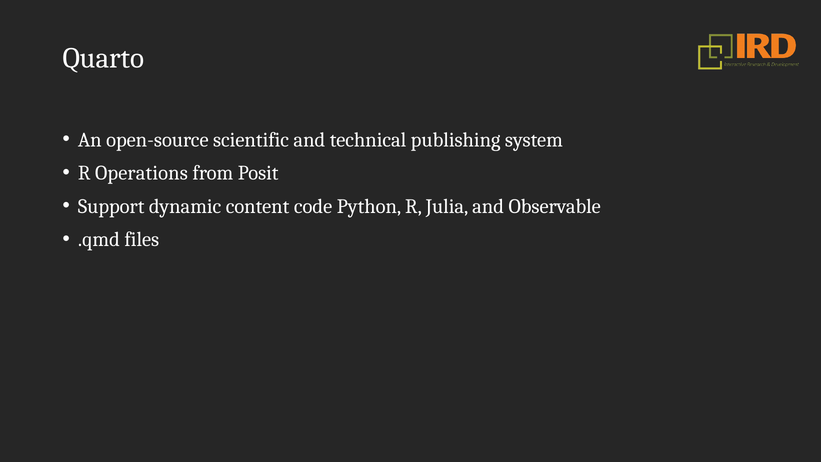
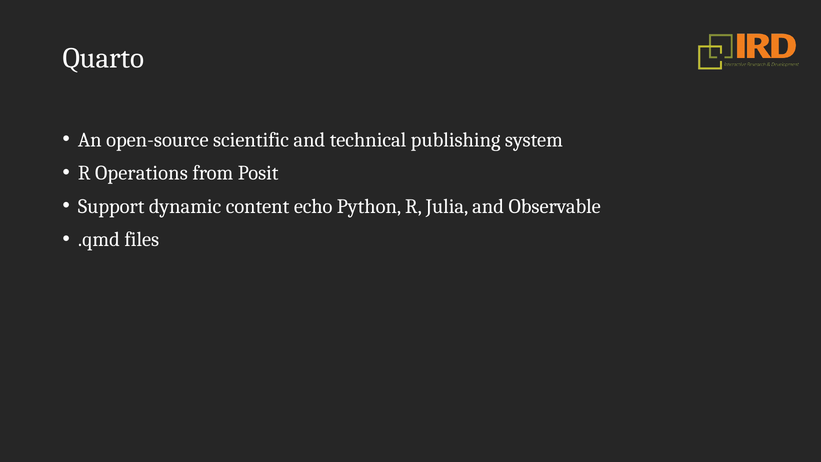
code: code -> echo
